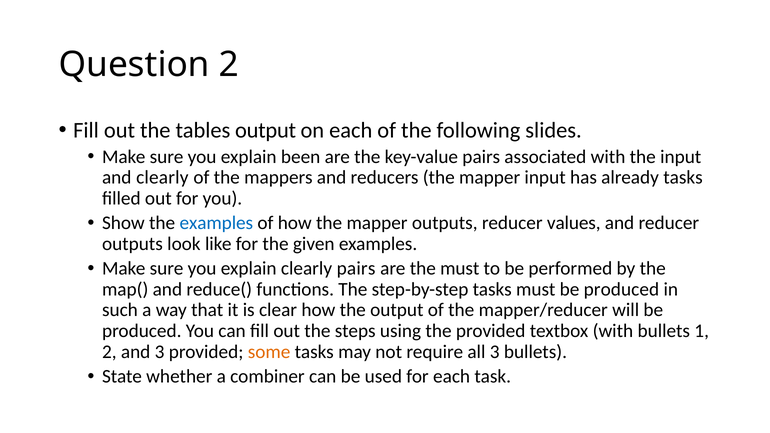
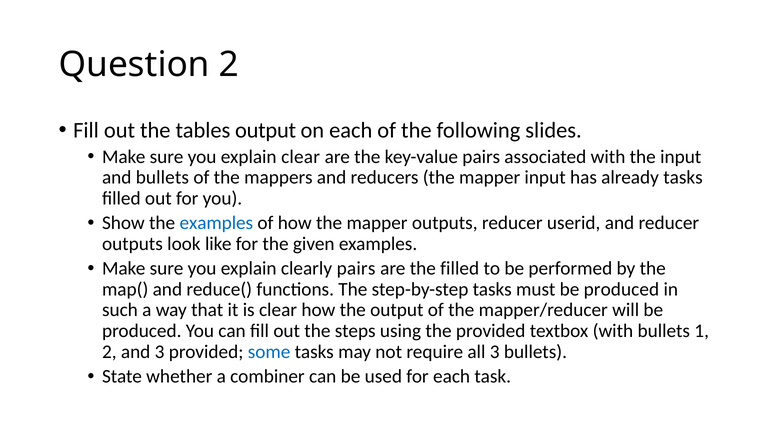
explain been: been -> clear
and clearly: clearly -> bullets
values: values -> userid
the must: must -> filled
some colour: orange -> blue
